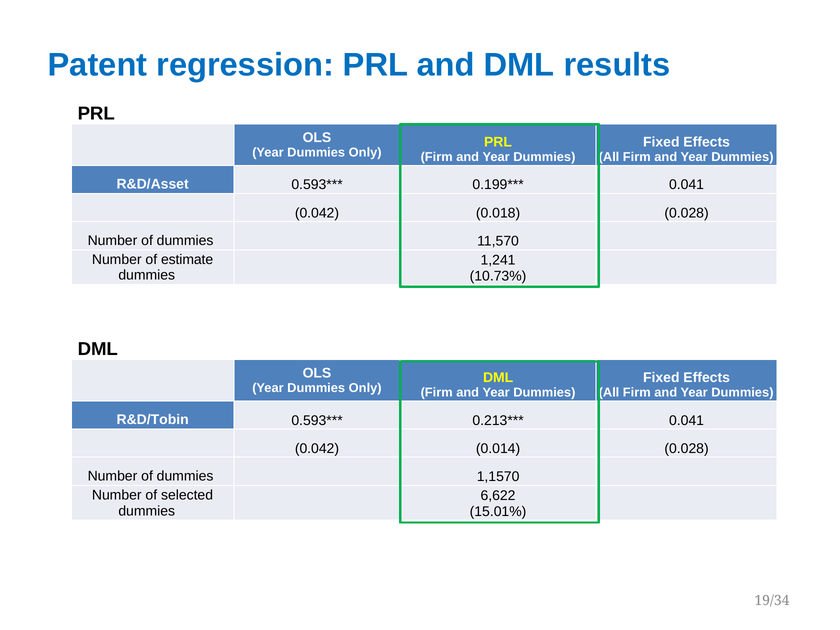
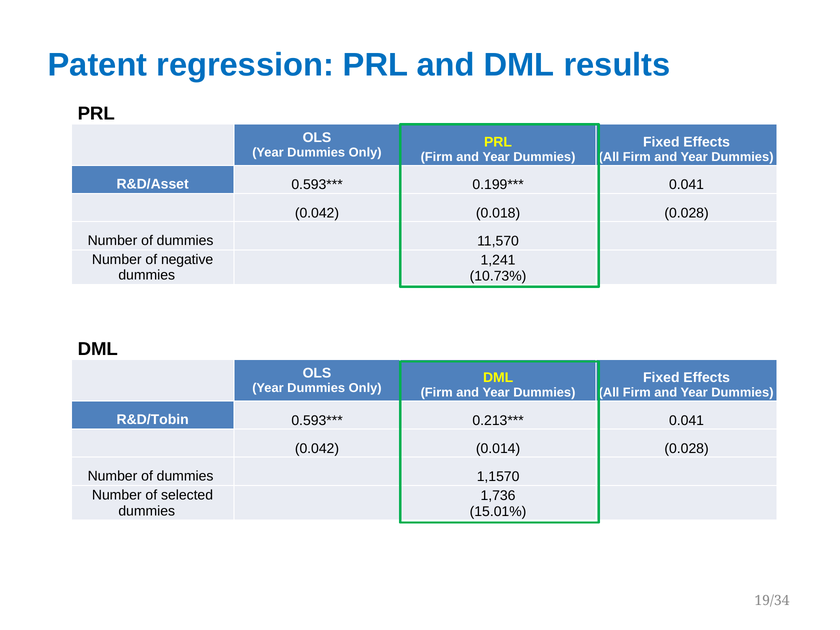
estimate: estimate -> negative
6,622: 6,622 -> 1,736
